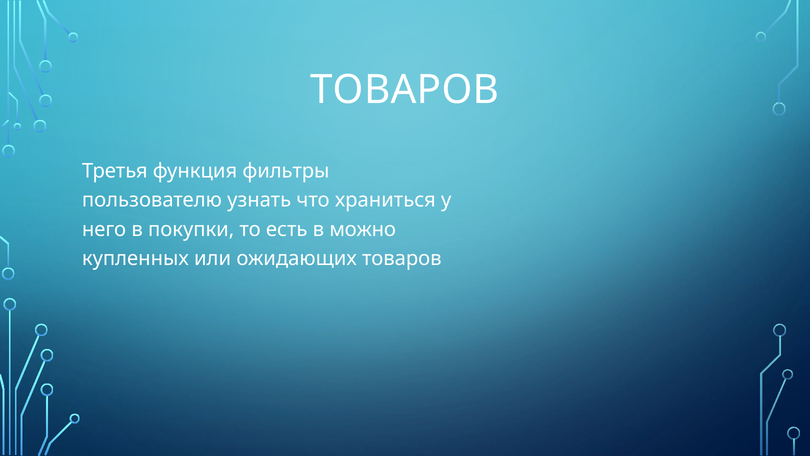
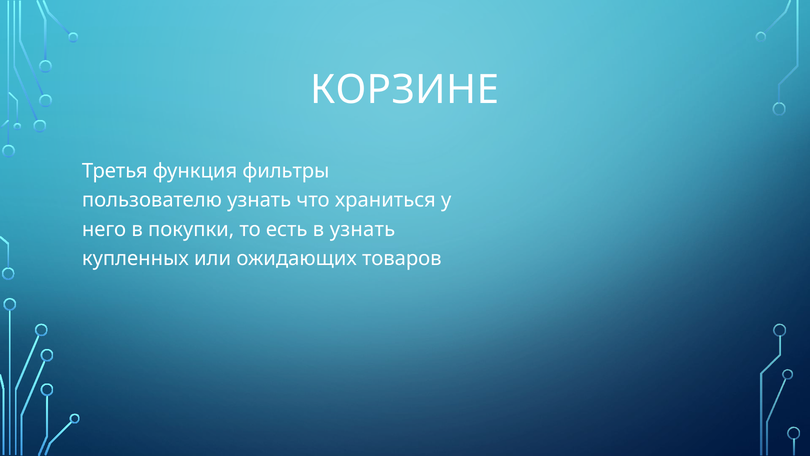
ТОВАРОВ at (405, 90): ТОВАРОВ -> КОРЗИНЕ
в можно: можно -> узнать
